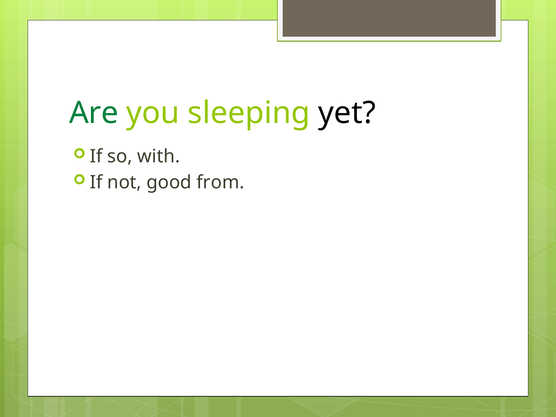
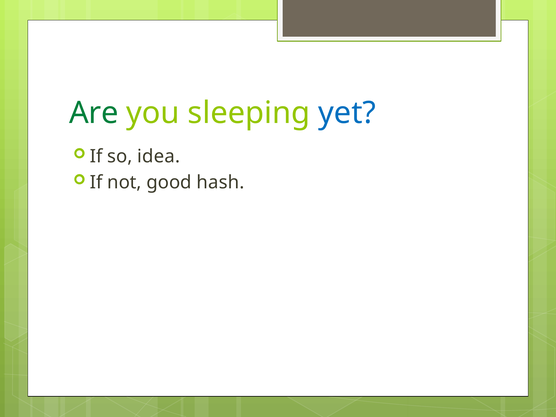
yet colour: black -> blue
with: with -> idea
from: from -> hash
